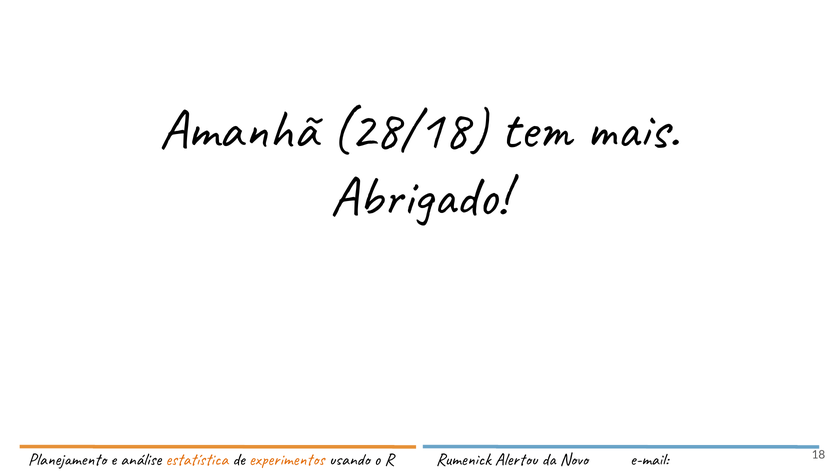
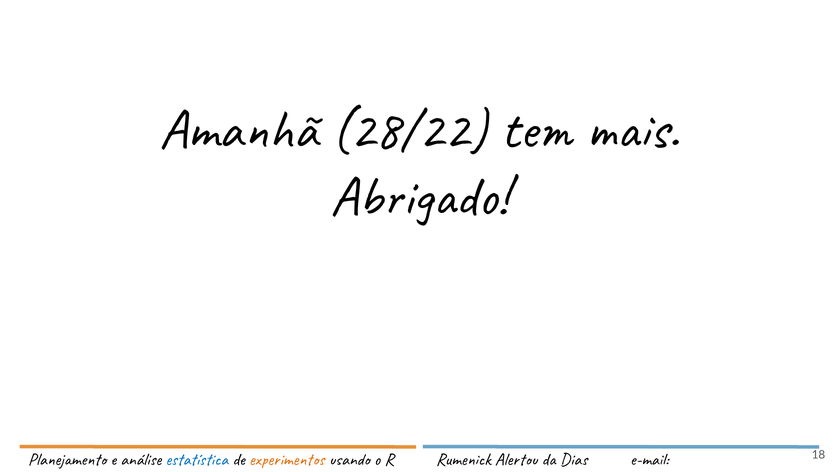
28/18: 28/18 -> 28/22
estatística colour: orange -> blue
Novo: Novo -> Dias
